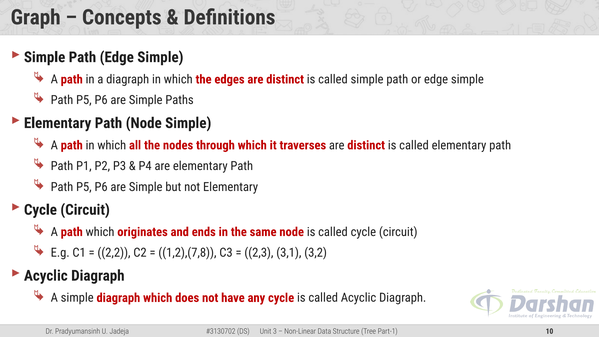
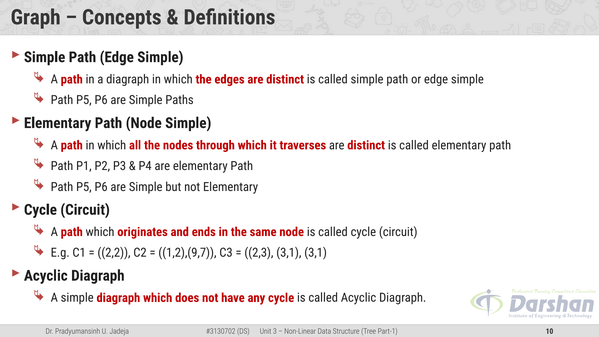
1,2),(7,8: 1,2),(7,8 -> 1,2),(9,7
3,1 3,2: 3,2 -> 3,1
